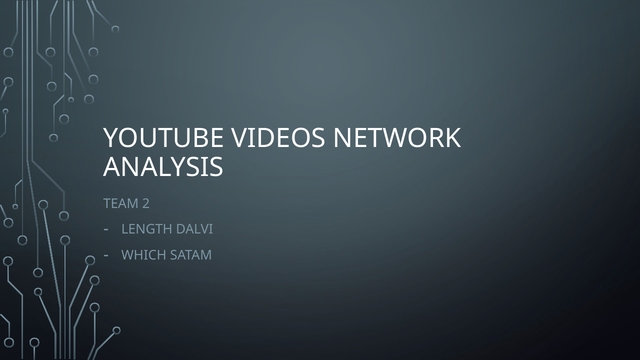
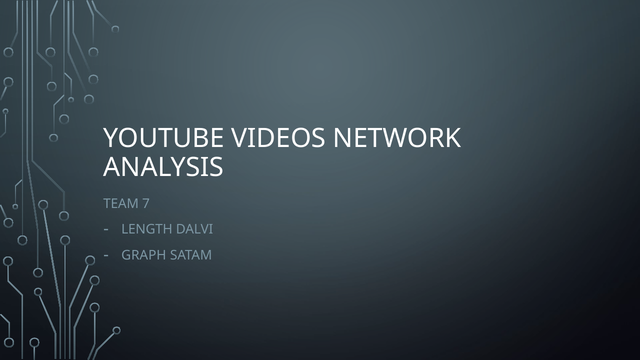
2: 2 -> 7
WHICH: WHICH -> GRAPH
